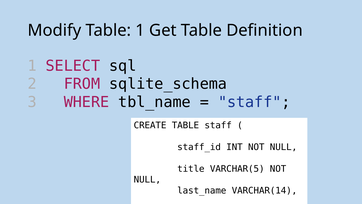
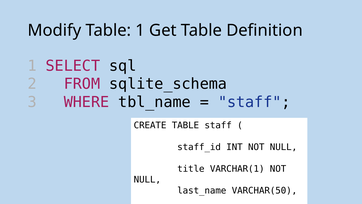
VARCHAR(5: VARCHAR(5 -> VARCHAR(1
VARCHAR(14: VARCHAR(14 -> VARCHAR(50
